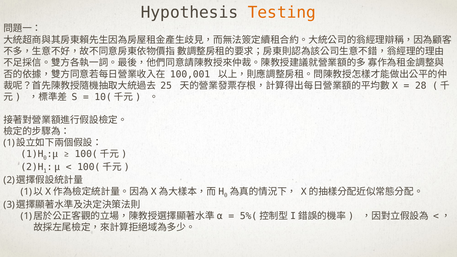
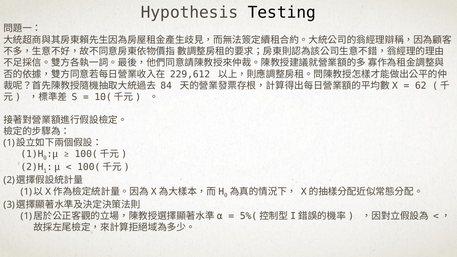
Testing colour: orange -> black
100,001: 100,001 -> 229,612
25: 25 -> 84
28: 28 -> 62
